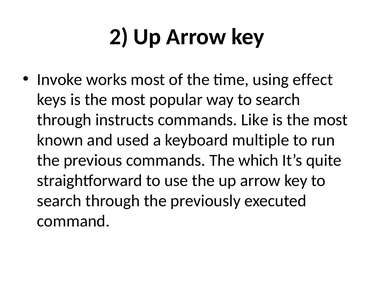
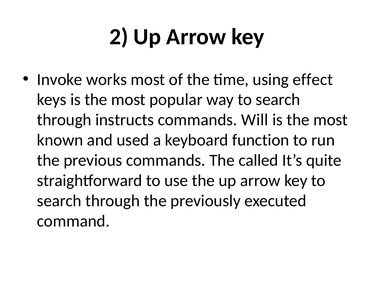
Like: Like -> Will
multiple: multiple -> function
which: which -> called
